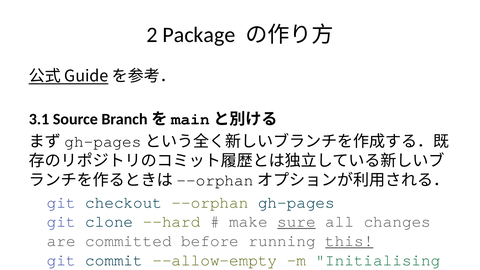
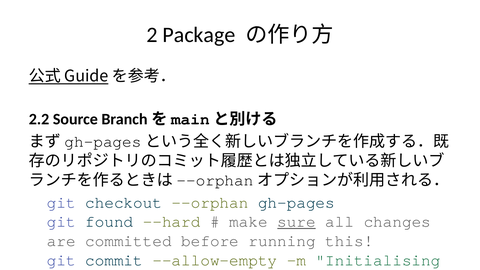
3.1 at (39, 119): 3.1 -> 2.2
clone: clone -> found
this underline: present -> none
